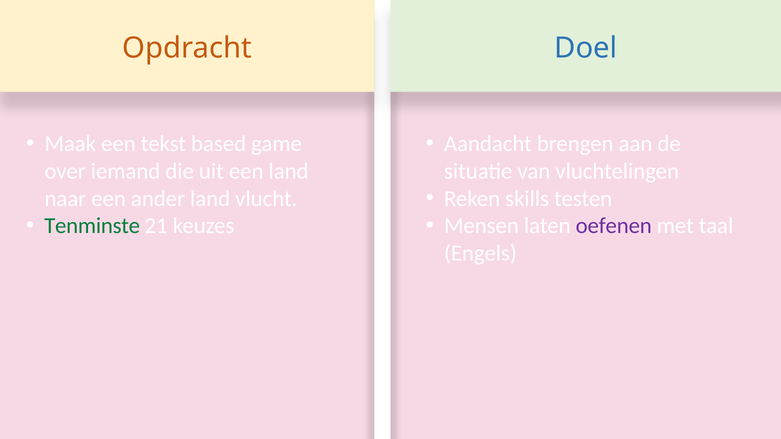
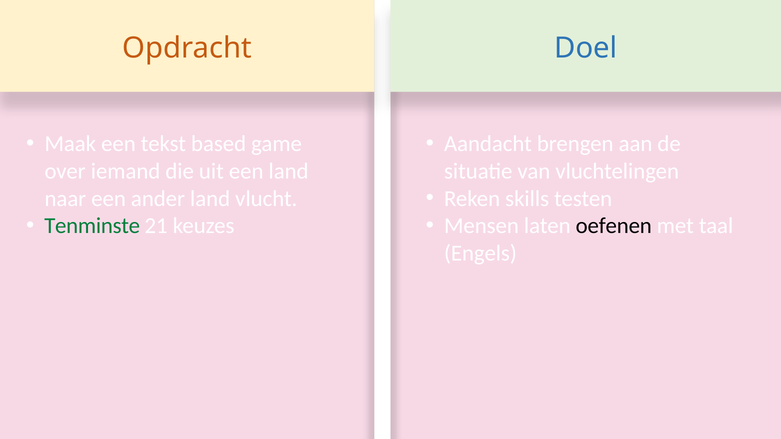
oefenen colour: purple -> black
